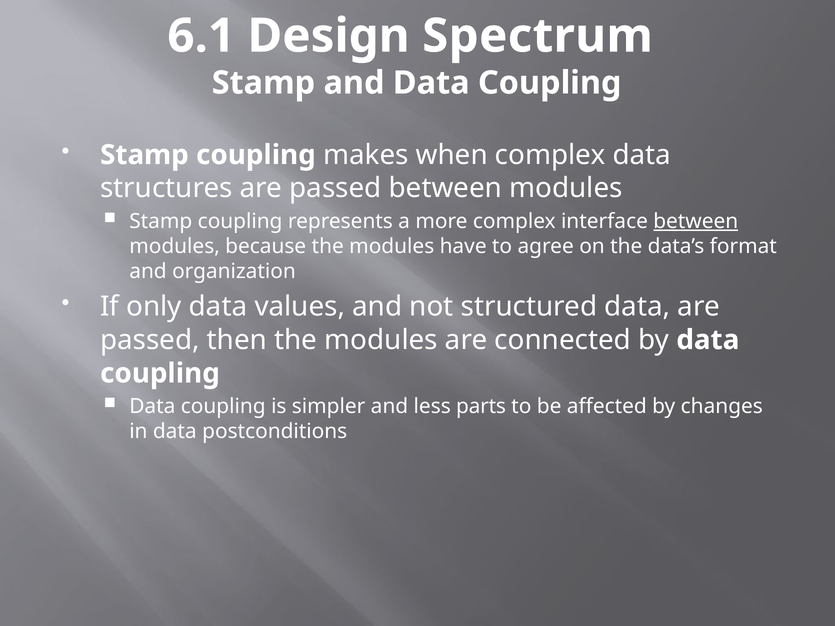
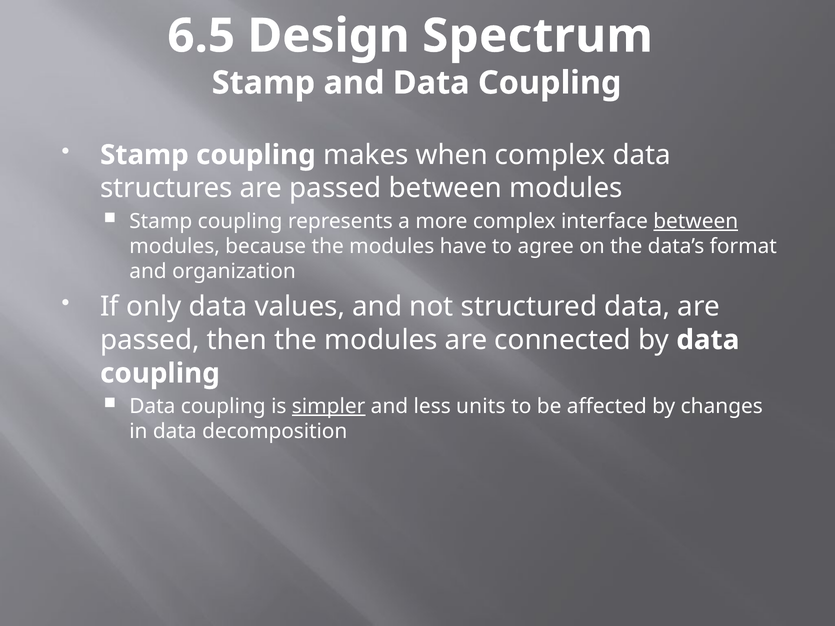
6.1: 6.1 -> 6.5
simpler underline: none -> present
parts: parts -> units
postconditions: postconditions -> decomposition
